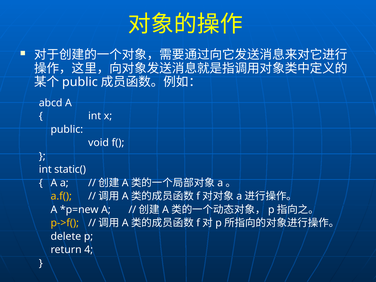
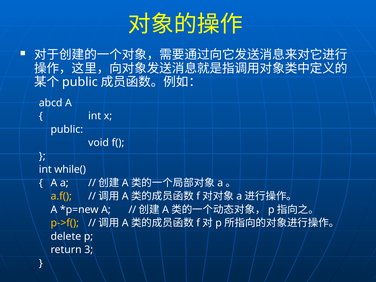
static(: static( -> while(
4: 4 -> 3
